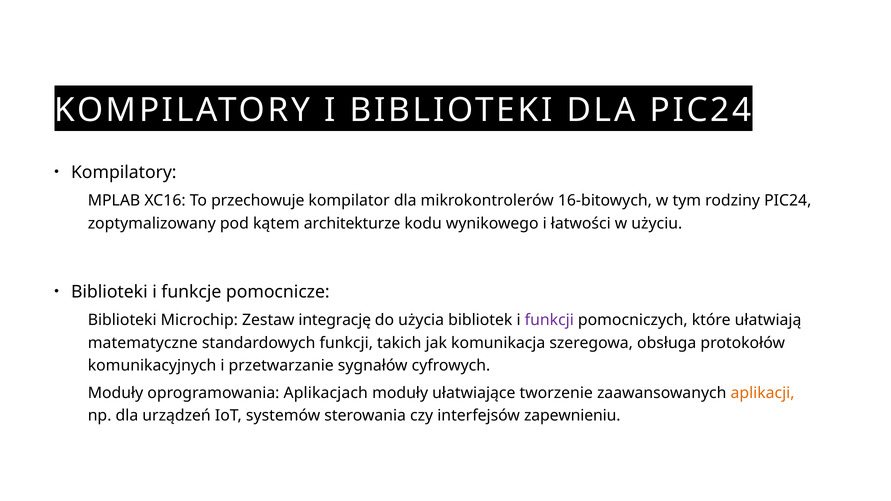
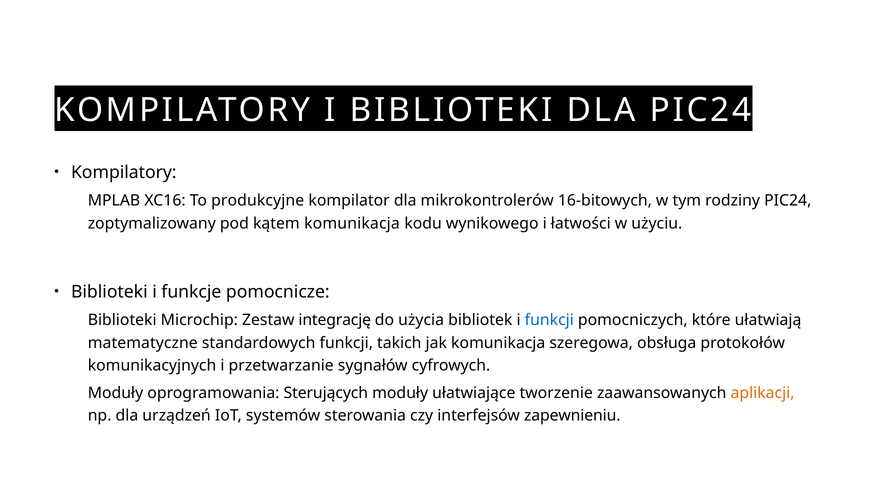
przechowuje: przechowuje -> produkcyjne
kątem architekturze: architekturze -> komunikacja
funkcji at (549, 320) colour: purple -> blue
Aplikacjach: Aplikacjach -> Sterujących
